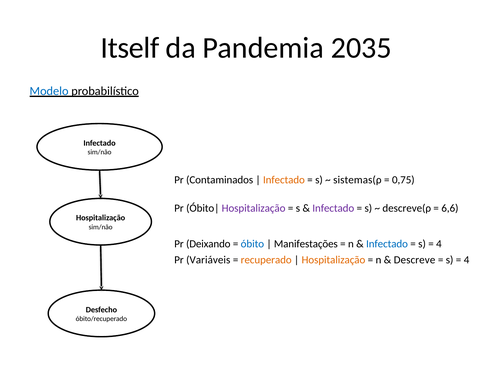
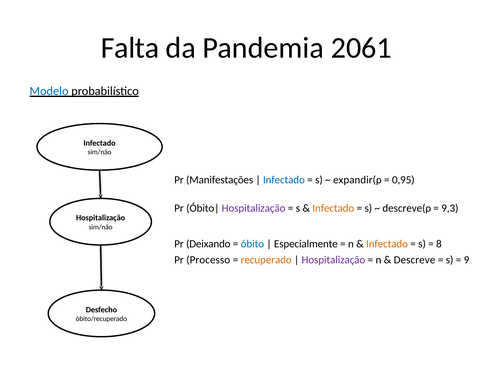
Itself: Itself -> Falta
2035: 2035 -> 2061
Contaminados: Contaminados -> Manifestações
Infectado at (284, 180) colour: orange -> blue
sistemas(ρ: sistemas(ρ -> expandir(ρ
0,75: 0,75 -> 0,95
Infectado at (333, 208) colour: purple -> orange
6,6: 6,6 -> 9,3
Manifestações: Manifestações -> Especialmente
Infectado at (387, 244) colour: blue -> orange
4 at (439, 244): 4 -> 8
Variáveis: Variáveis -> Processo
Hospitalização at (333, 260) colour: orange -> purple
4 at (467, 260): 4 -> 9
